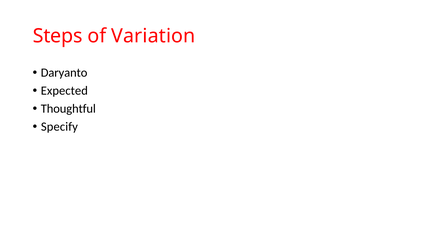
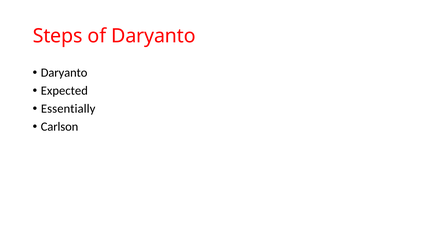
of Variation: Variation -> Daryanto
Thoughtful: Thoughtful -> Essentially
Specify: Specify -> Carlson
